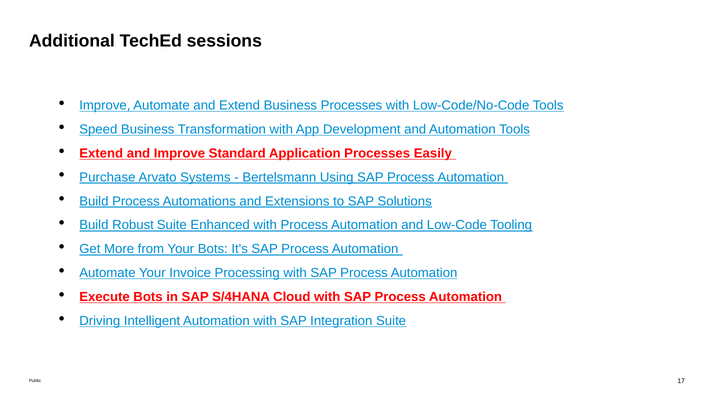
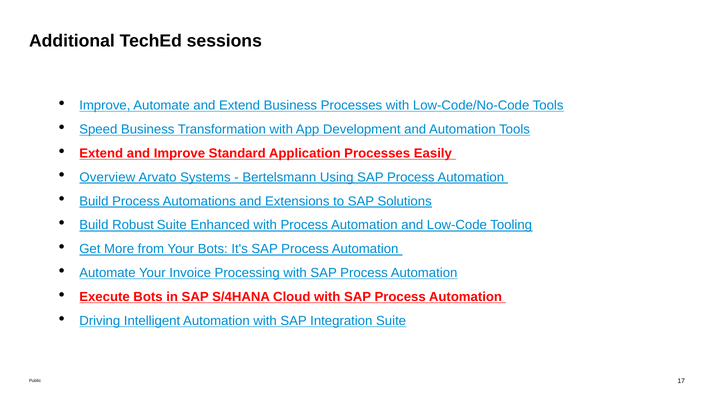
Purchase: Purchase -> Overview
